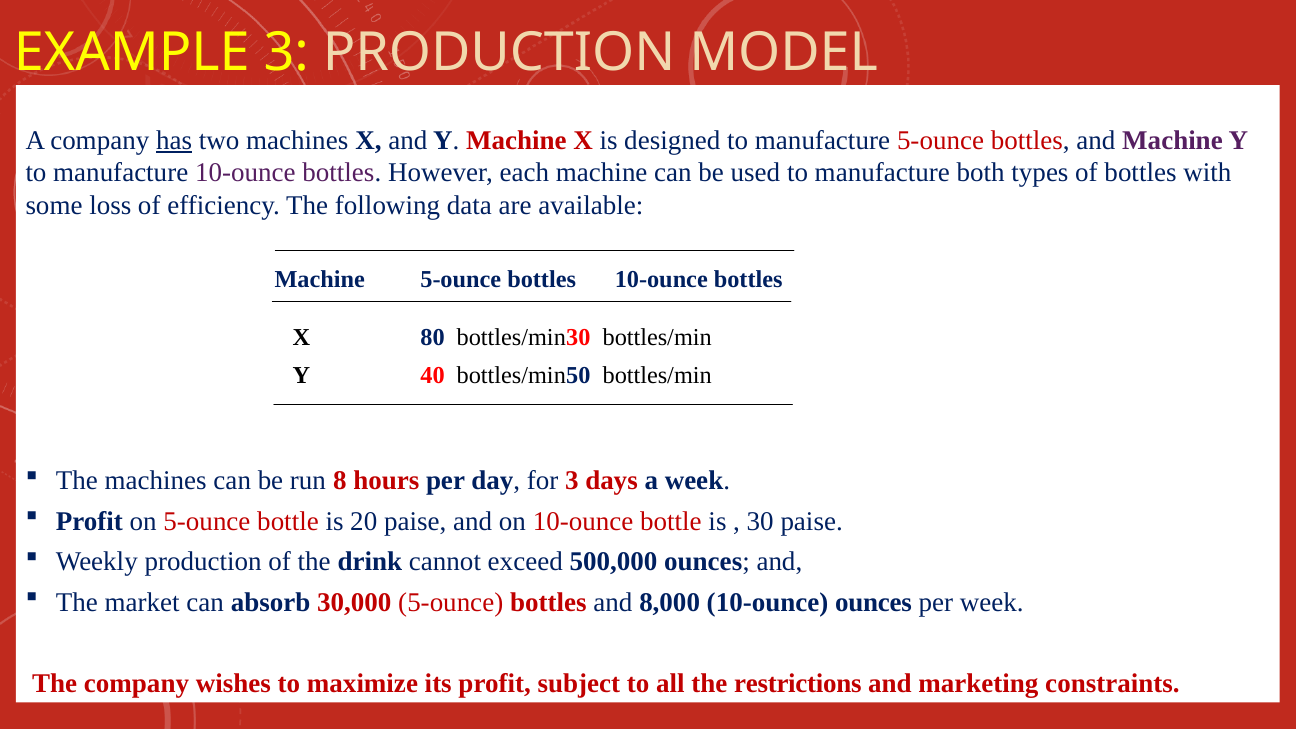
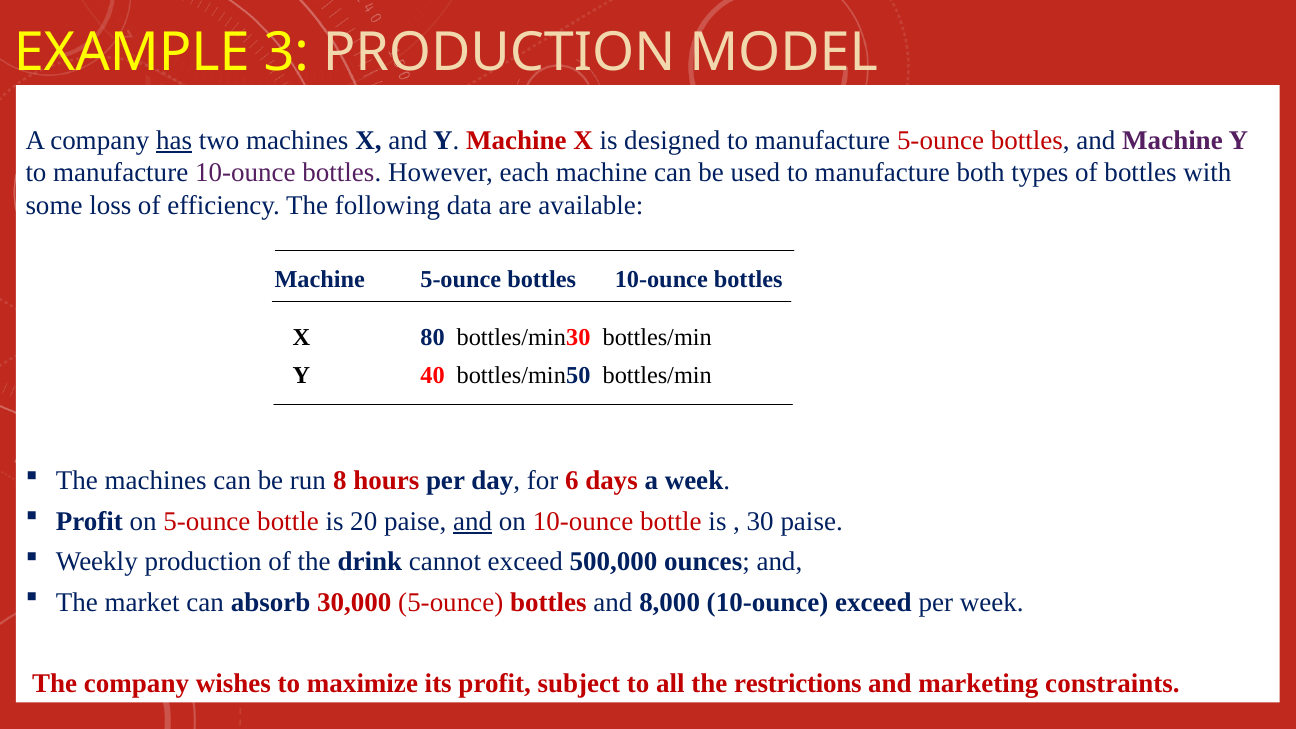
for 3: 3 -> 6
and at (473, 521) underline: none -> present
10-ounce ounces: ounces -> exceed
